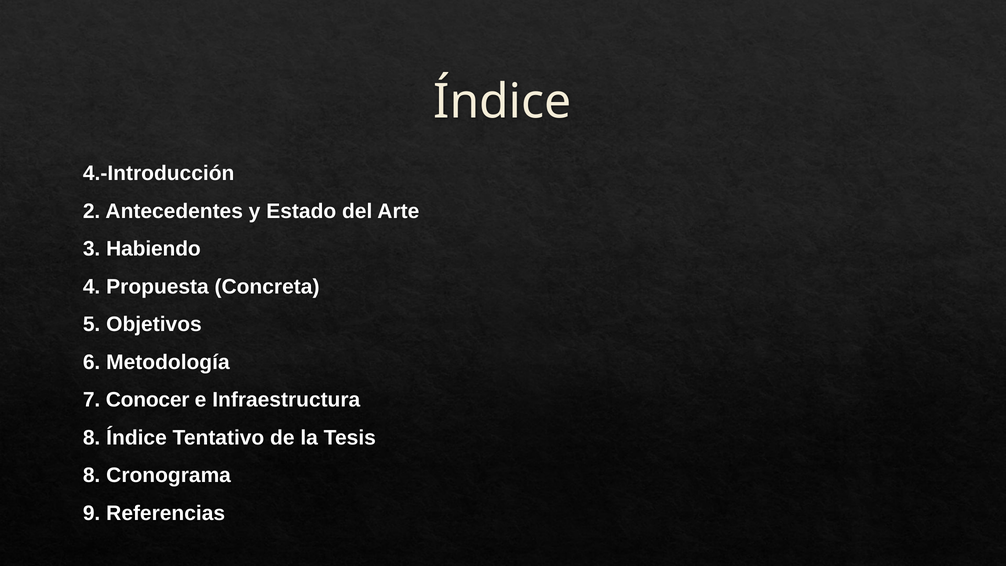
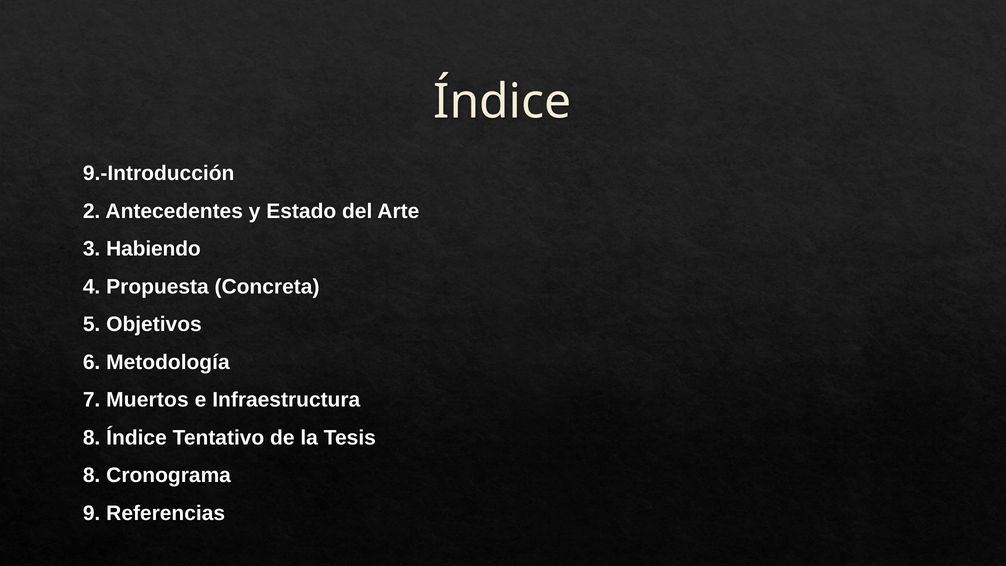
4.-Introducción: 4.-Introducción -> 9.-Introducción
Conocer: Conocer -> Muertos
